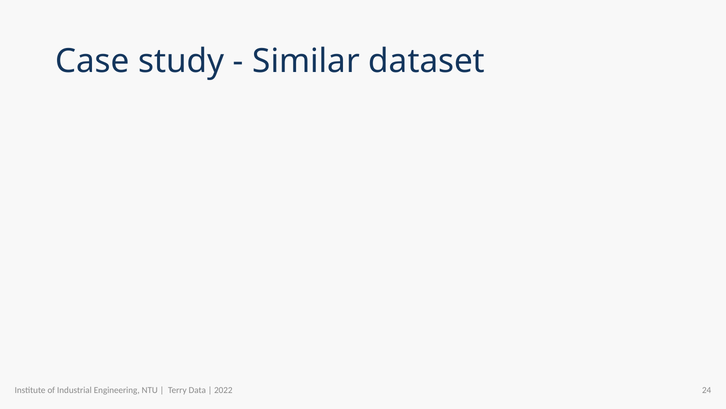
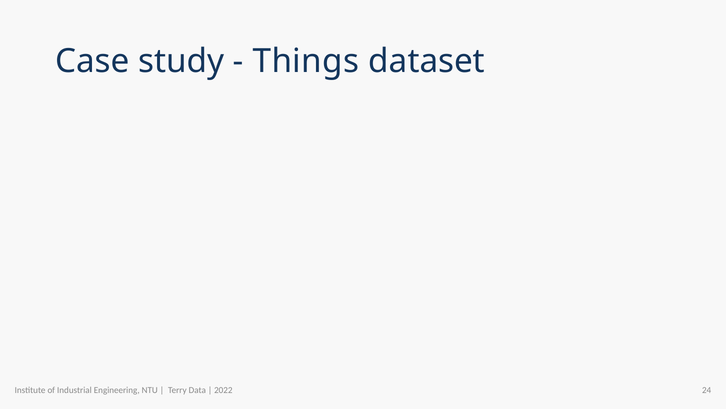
Similar: Similar -> Things
